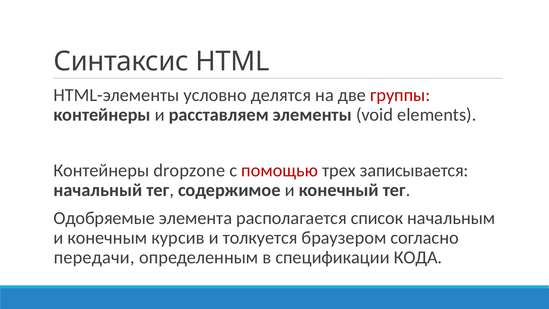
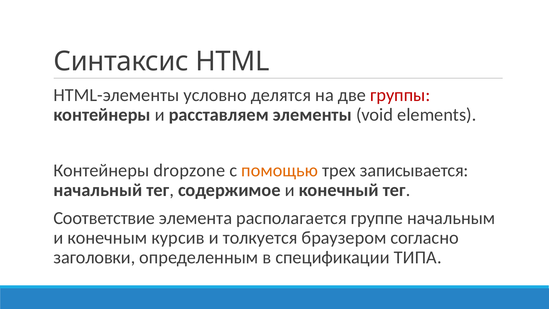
помощью colour: red -> orange
Одобряемые: Одобряемые -> Соответствие
список: список -> группе
передачи: передачи -> заголовки
КОДА: КОДА -> ТИПА
